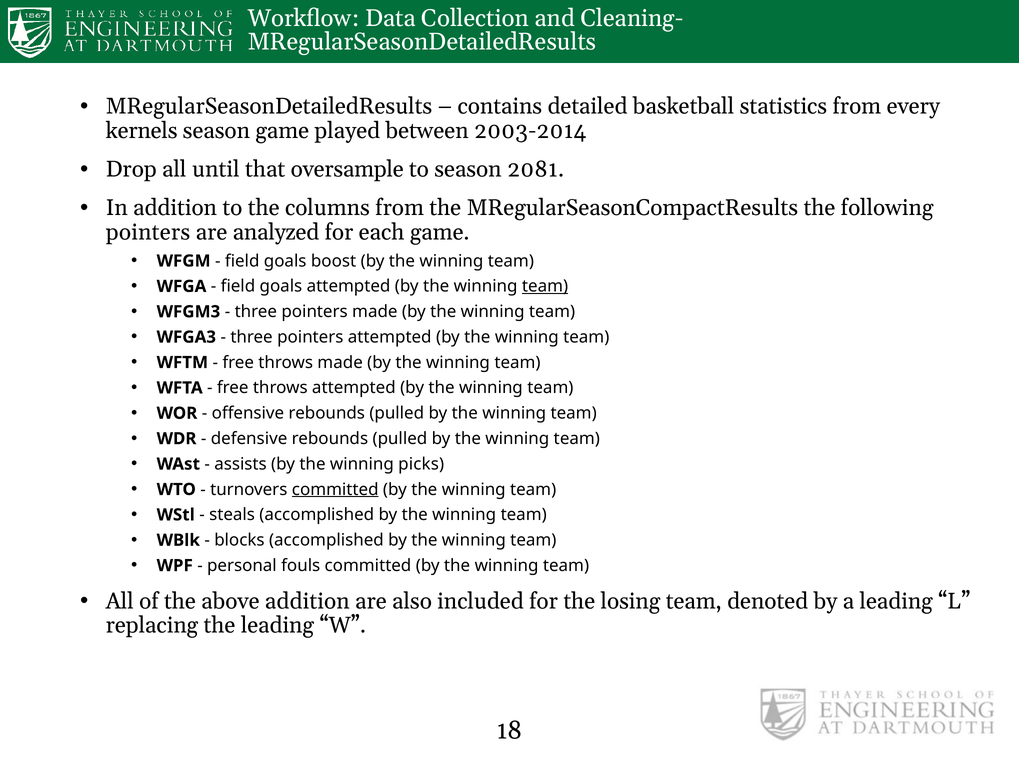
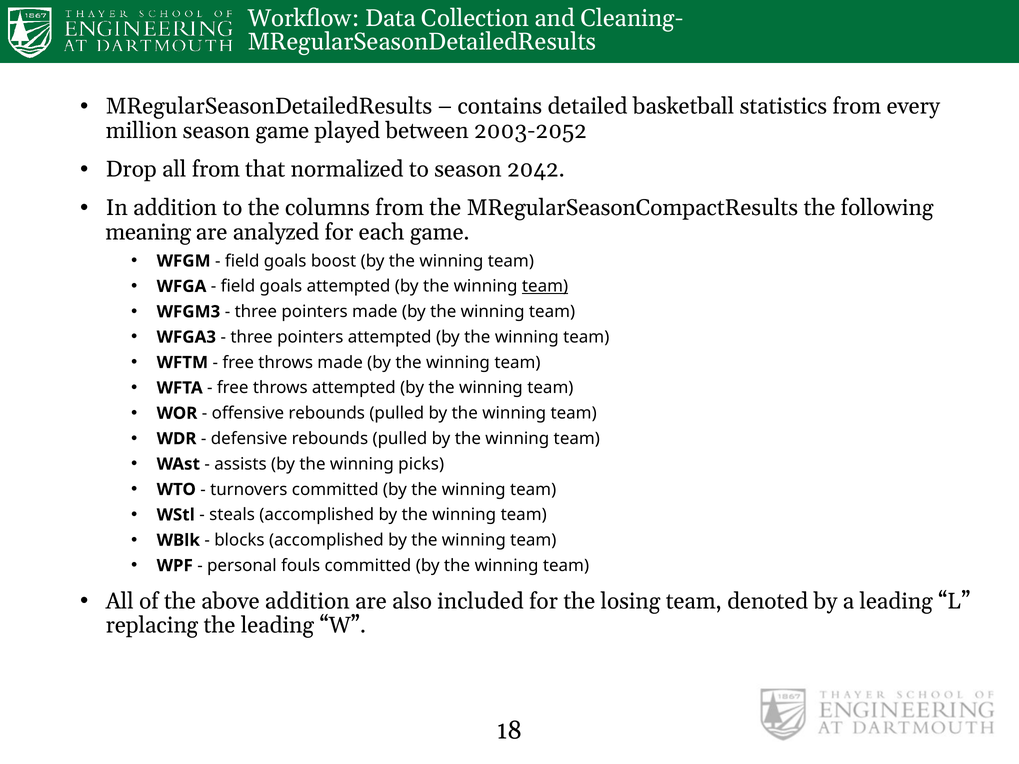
kernels: kernels -> million
2003-2014: 2003-2014 -> 2003-2052
all until: until -> from
oversample: oversample -> normalized
2081: 2081 -> 2042
pointers at (148, 233): pointers -> meaning
committed at (335, 490) underline: present -> none
